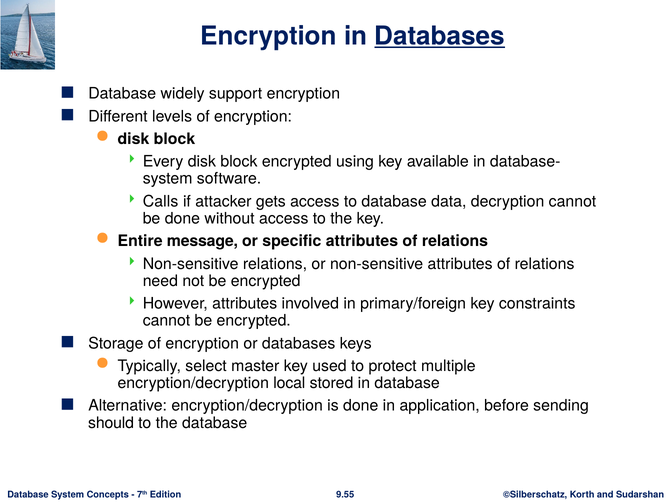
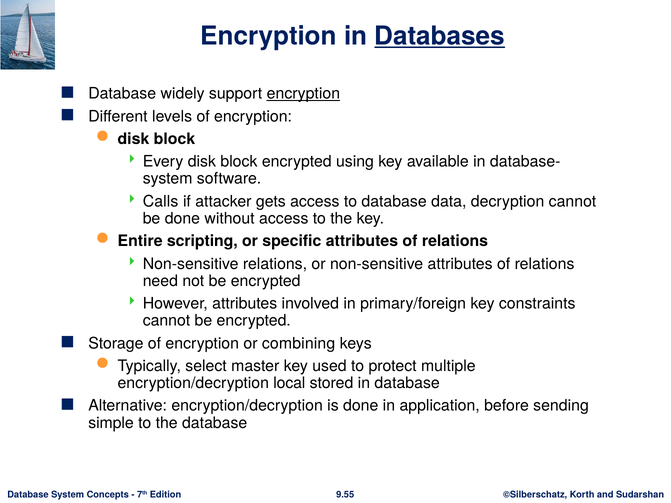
encryption at (303, 94) underline: none -> present
message: message -> scripting
or databases: databases -> combining
should: should -> simple
